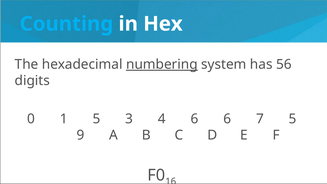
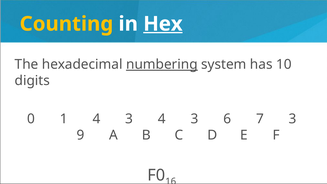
Counting colour: light blue -> yellow
Hex underline: none -> present
56: 56 -> 10
1 5: 5 -> 4
3 4 6: 6 -> 3
7 5: 5 -> 3
